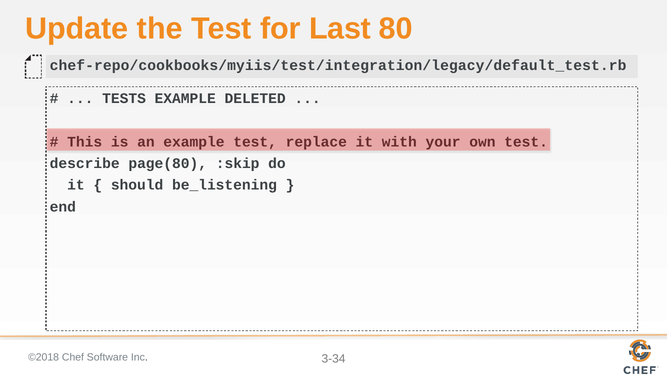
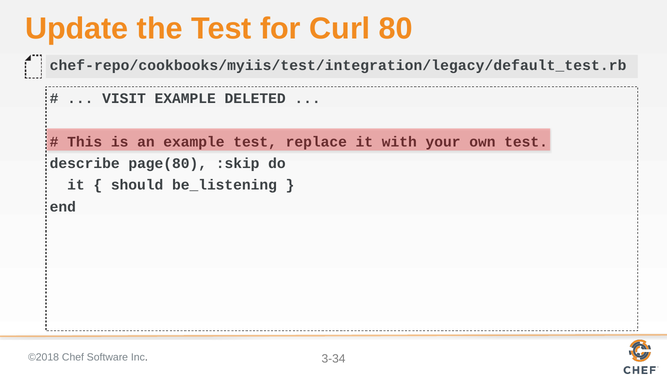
Last: Last -> Curl
TESTS: TESTS -> VISIT
